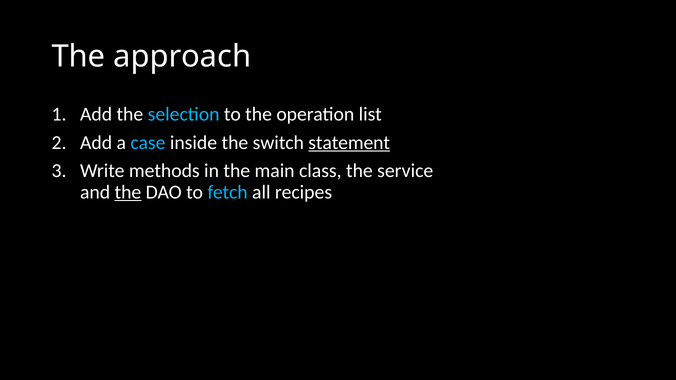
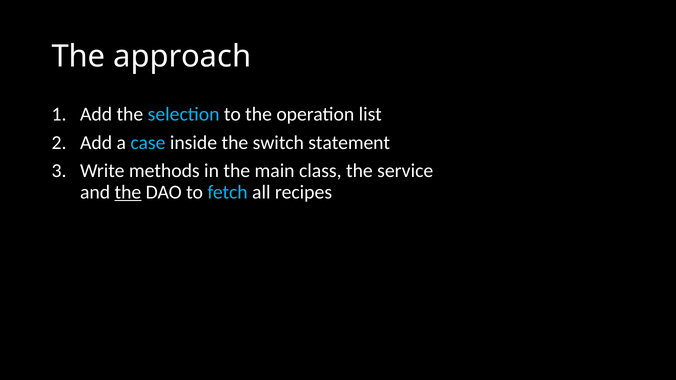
statement underline: present -> none
